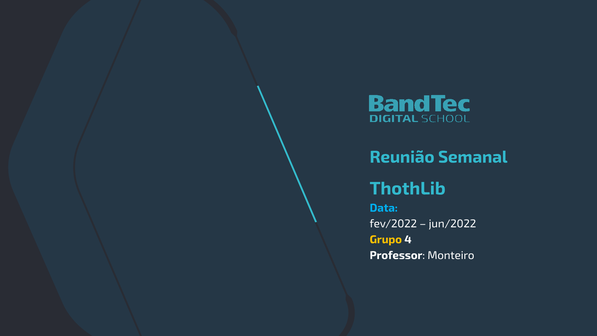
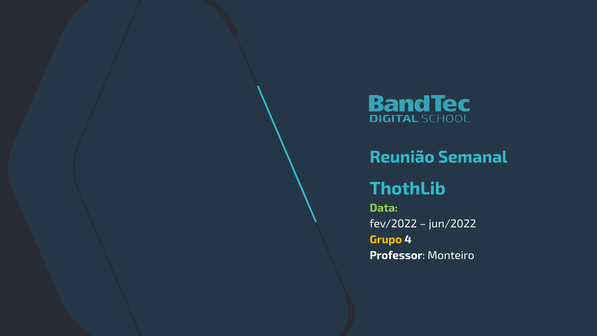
Data colour: light blue -> light green
